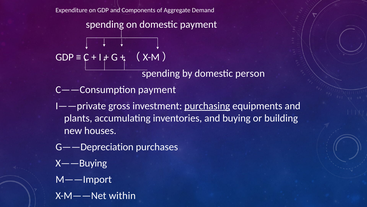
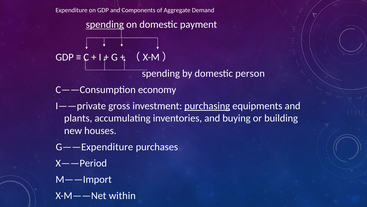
spending at (105, 24) underline: none -> present
C——Consumption payment: payment -> economy
G——Depreciation: G——Depreciation -> G——Expenditure
X——Buying: X——Buying -> X——Period
